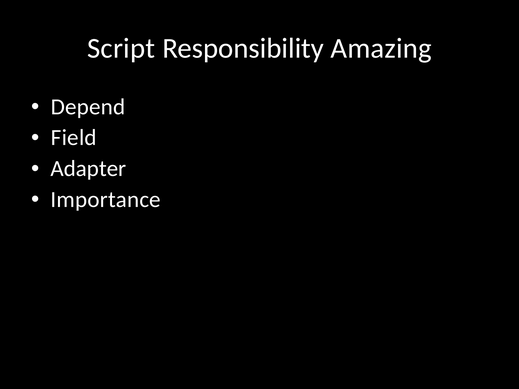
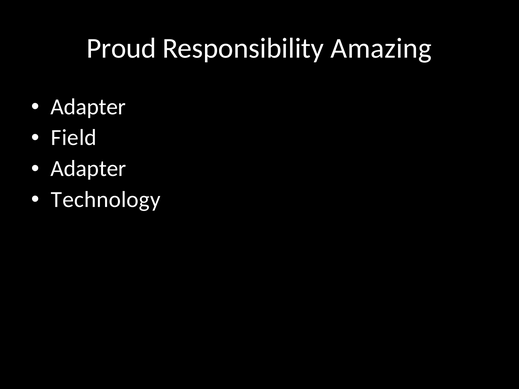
Script: Script -> Proud
Depend at (88, 107): Depend -> Adapter
Importance: Importance -> Technology
